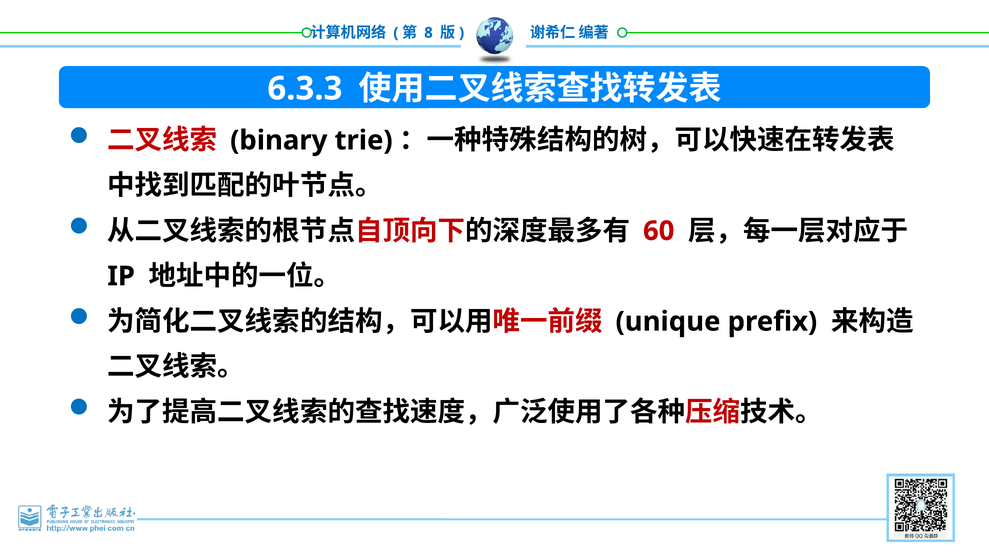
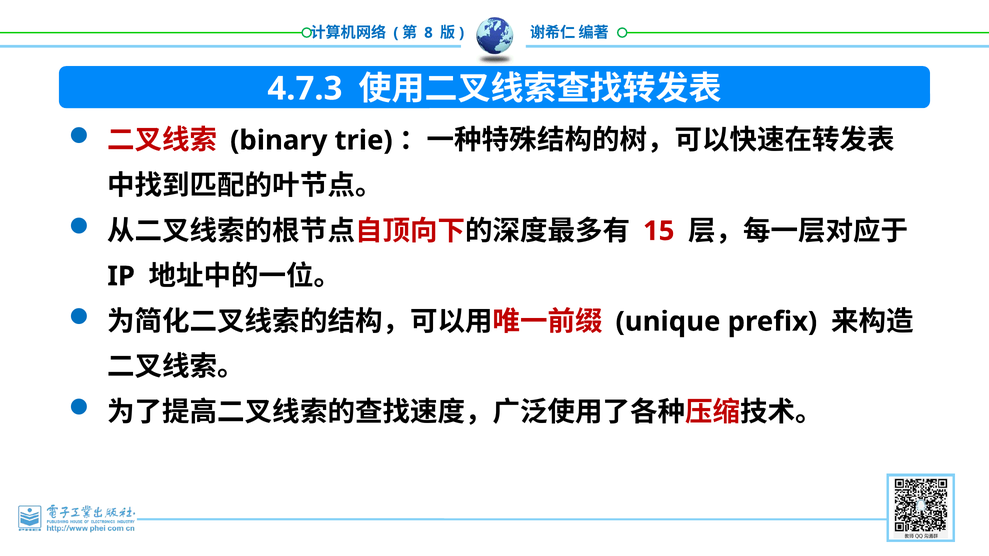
6.3.3: 6.3.3 -> 4.7.3
60: 60 -> 15
